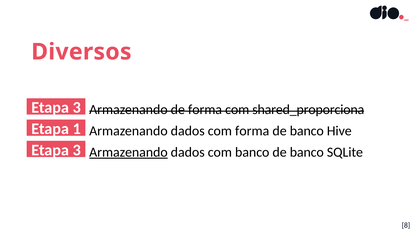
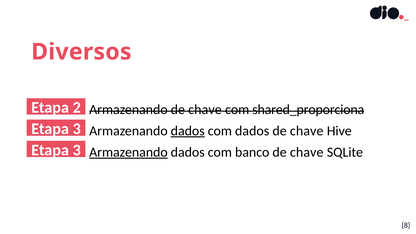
3 at (77, 108): 3 -> 2
Armazenando de forma: forma -> chave
1 at (77, 129): 1 -> 3
dados at (188, 131) underline: none -> present
com forma: forma -> dados
banco at (307, 131): banco -> chave
banco de banco: banco -> chave
